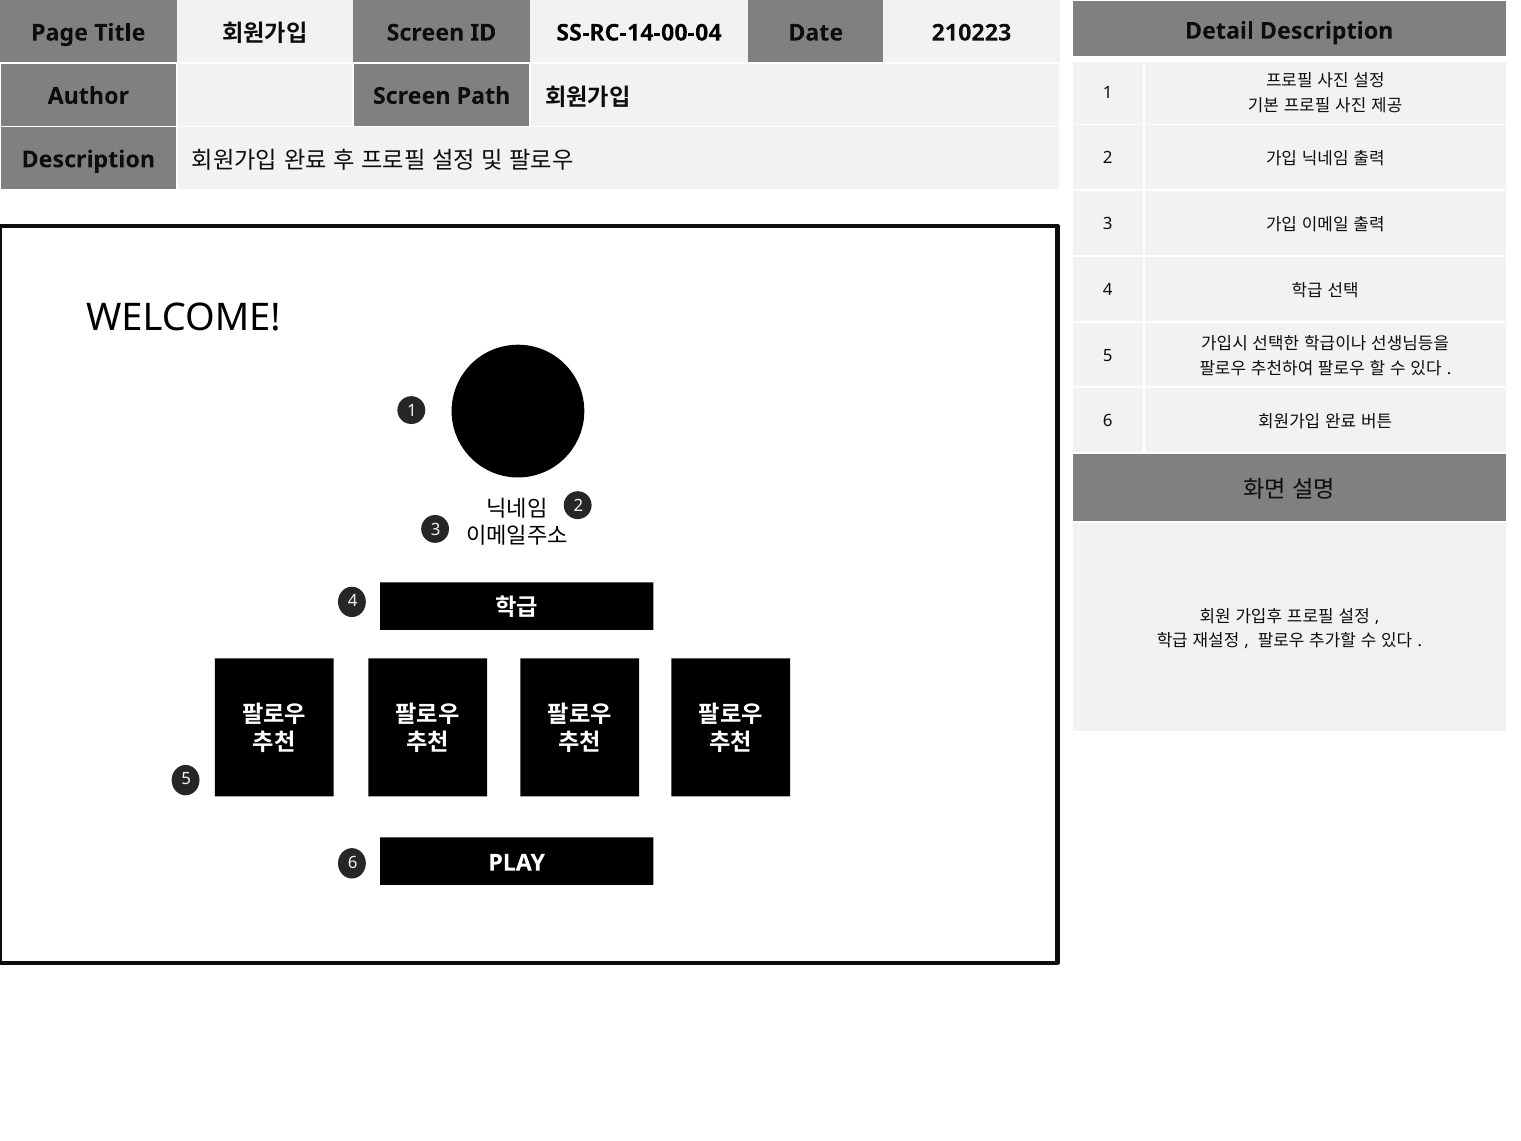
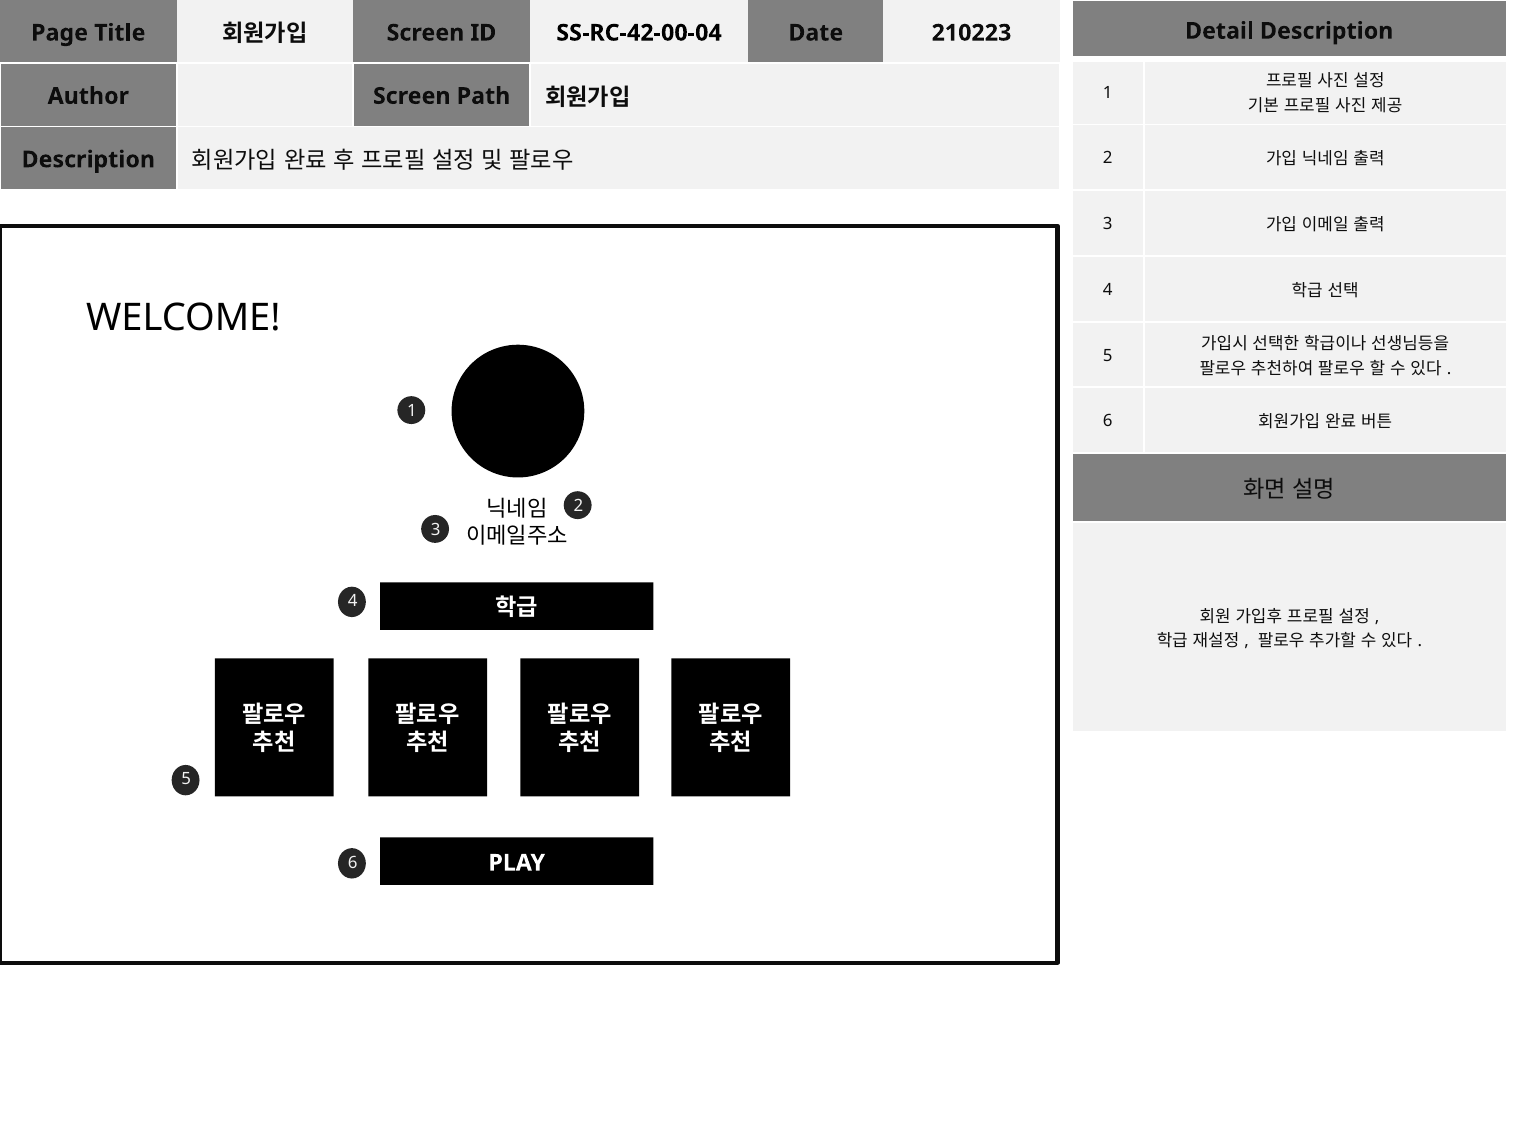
SS-RC-14-00-04: SS-RC-14-00-04 -> SS-RC-42-00-04
